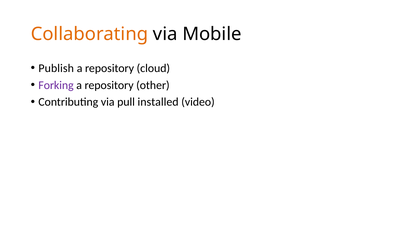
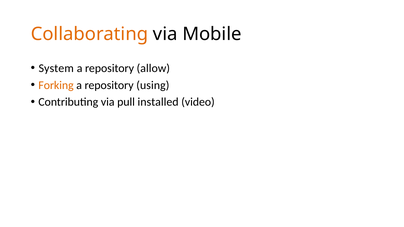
Publish: Publish -> System
cloud: cloud -> allow
Forking colour: purple -> orange
other: other -> using
